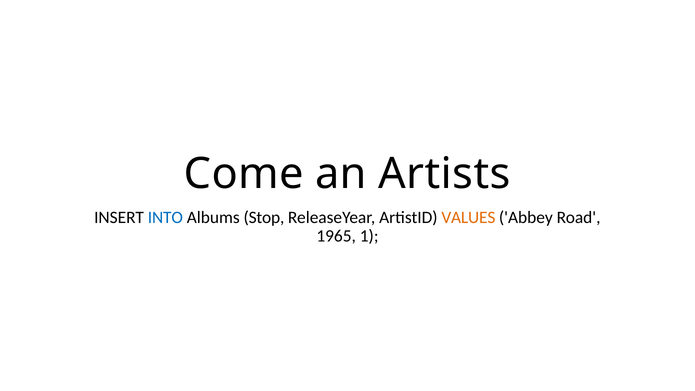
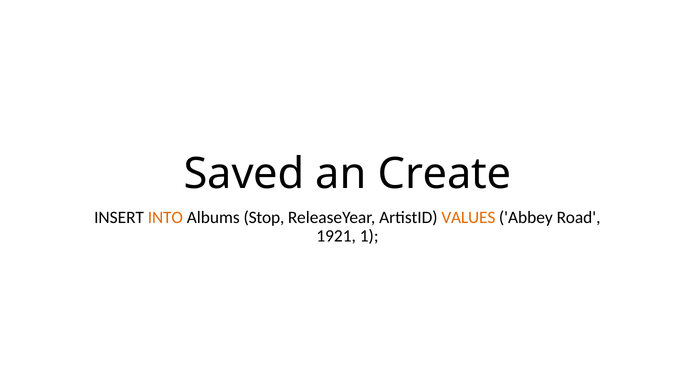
Come: Come -> Saved
Artists: Artists -> Create
INTO colour: blue -> orange
1965: 1965 -> 1921
